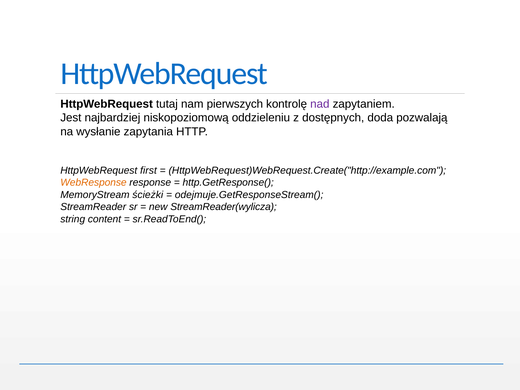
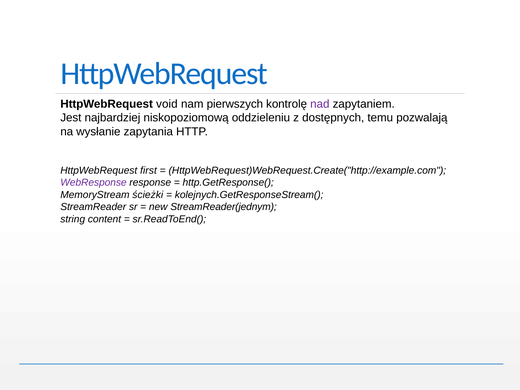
tutaj: tutaj -> void
doda: doda -> temu
WebResponse colour: orange -> purple
odejmuje.GetResponseStream(: odejmuje.GetResponseStream( -> kolejnych.GetResponseStream(
StreamReader(wylicza: StreamReader(wylicza -> StreamReader(jednym
